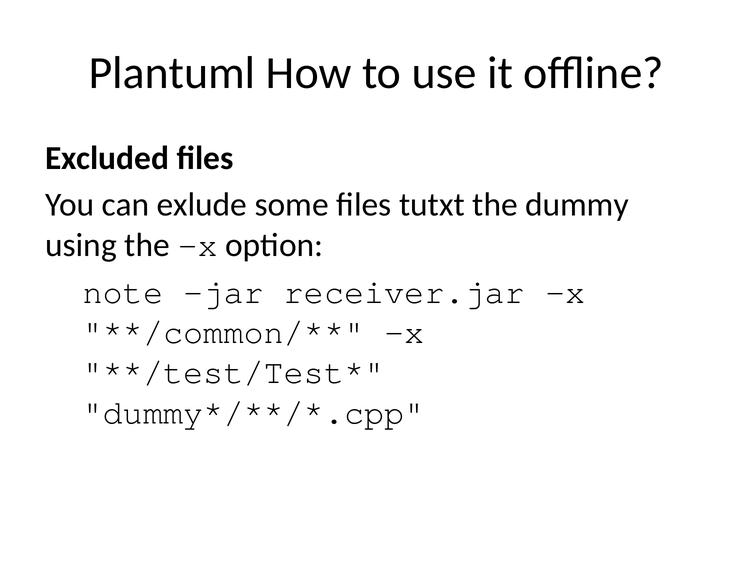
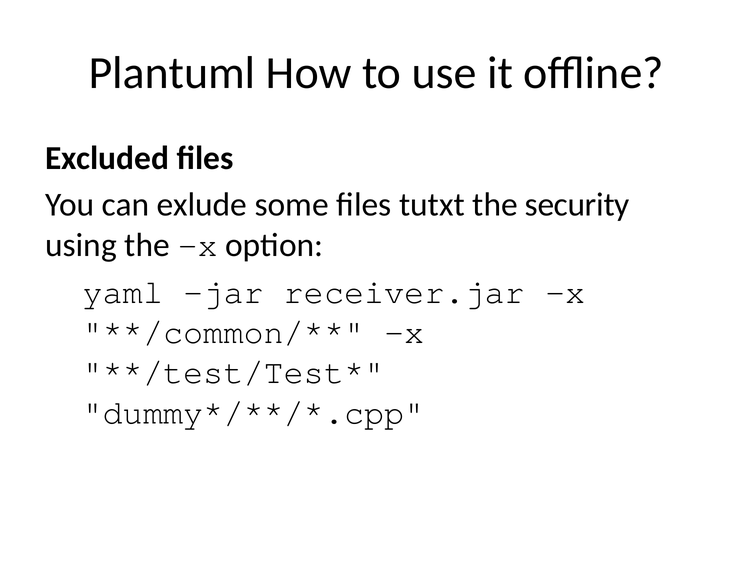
dummy: dummy -> security
note: note -> yaml
